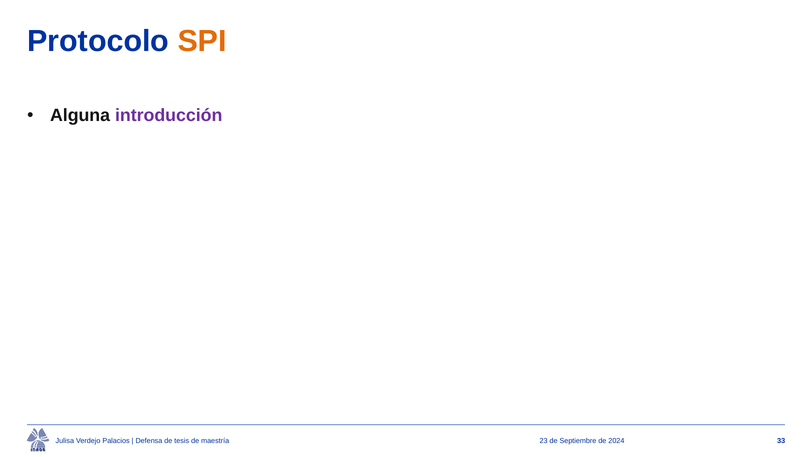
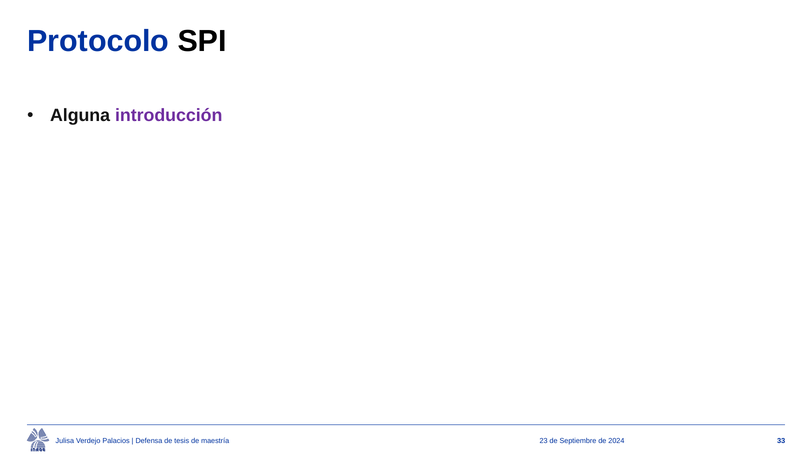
SPI colour: orange -> black
